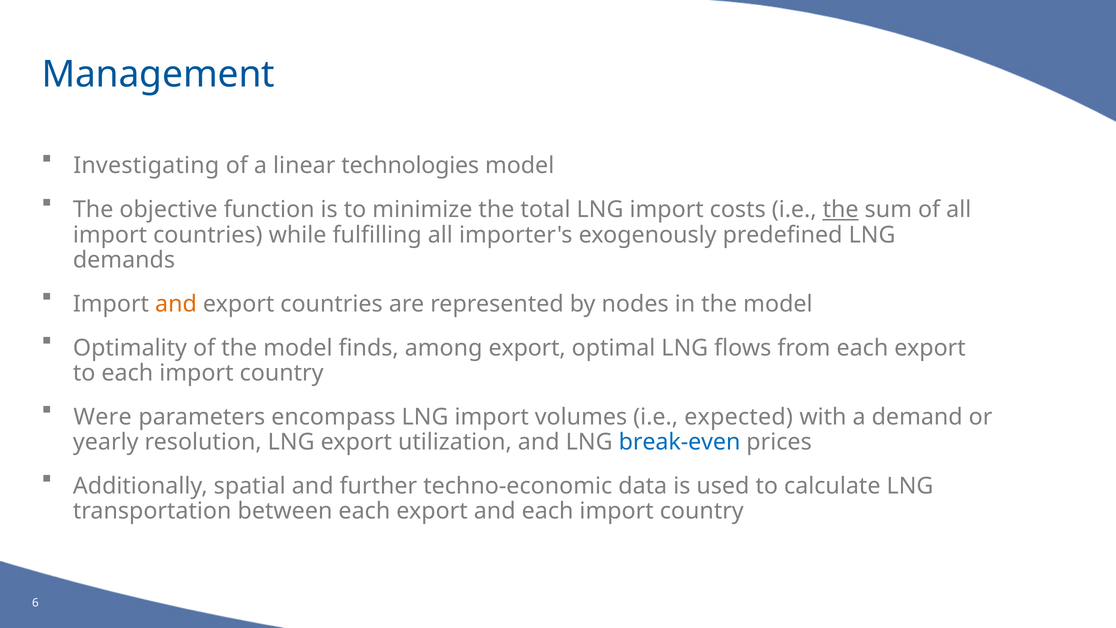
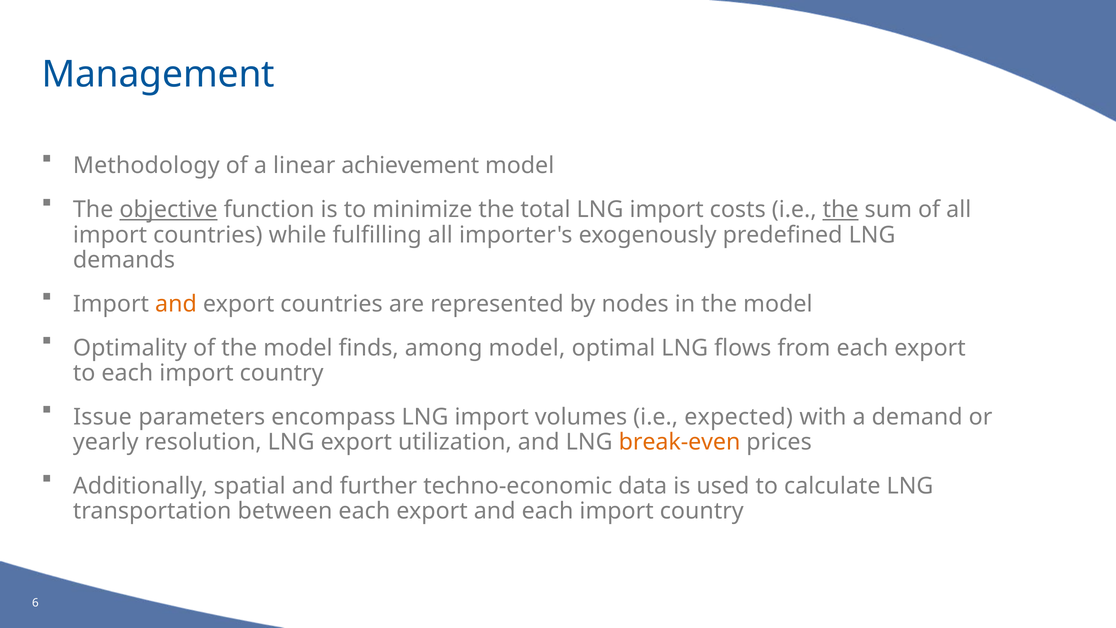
Investigating: Investigating -> Methodology
technologies: technologies -> achievement
objective underline: none -> present
among export: export -> model
Were: Were -> Issue
break-even colour: blue -> orange
